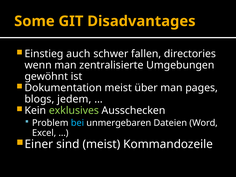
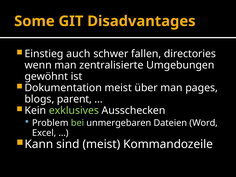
jedem: jedem -> parent
bei colour: light blue -> light green
Einer: Einer -> Kann
